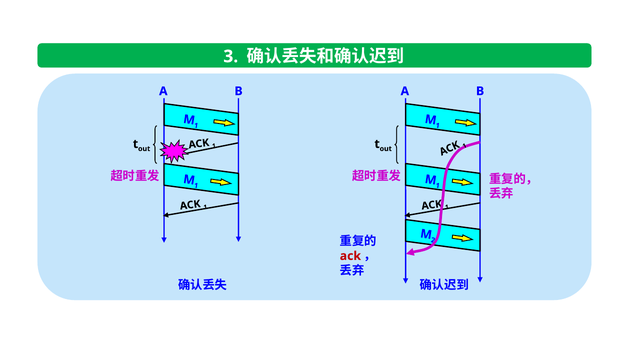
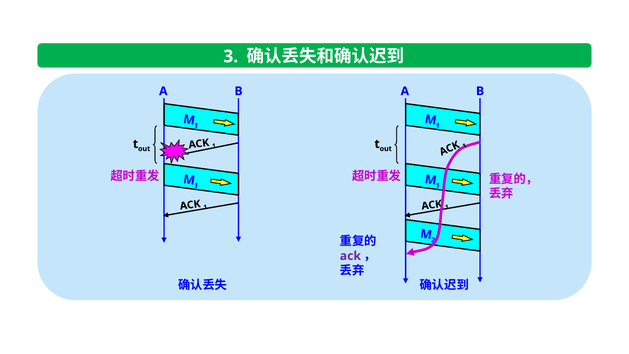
ack at (350, 256) colour: red -> purple
